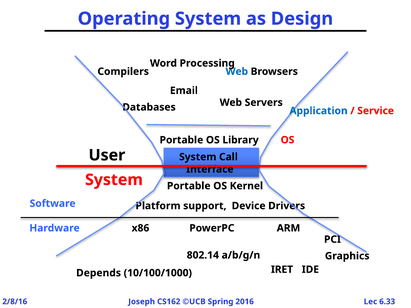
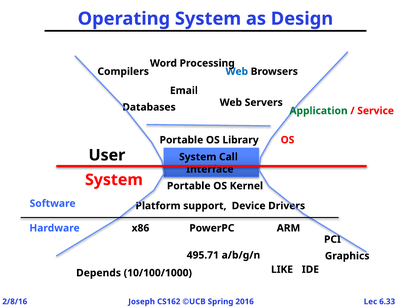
Application colour: blue -> green
802.14: 802.14 -> 495.71
IRET: IRET -> LIKE
